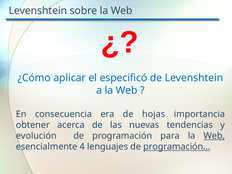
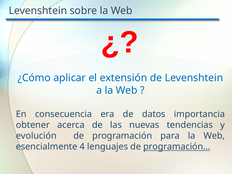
especificó: especificó -> extensión
hojas: hojas -> datos
Web at (214, 136) underline: present -> none
